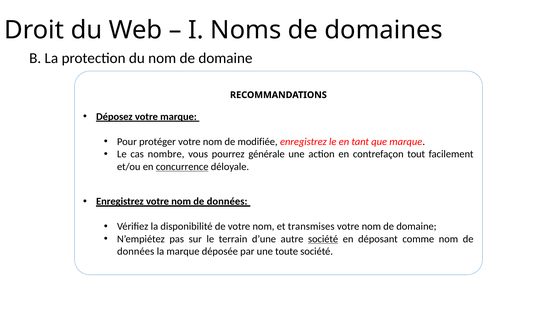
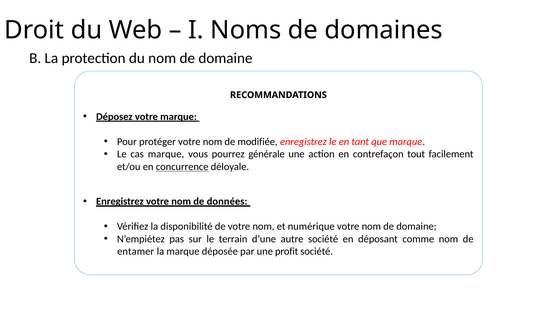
cas nombre: nombre -> marque
transmises: transmises -> numérique
société at (323, 239) underline: present -> none
données at (136, 252): données -> entamer
toute: toute -> profit
